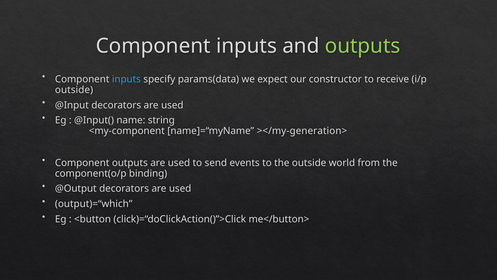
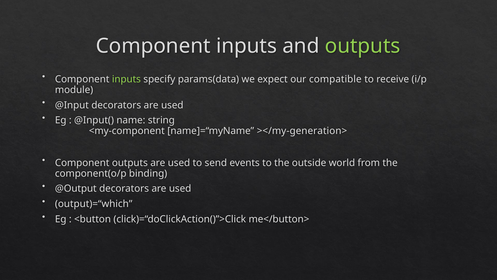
inputs at (126, 79) colour: light blue -> light green
constructor: constructor -> compatible
outside at (74, 90): outside -> module
